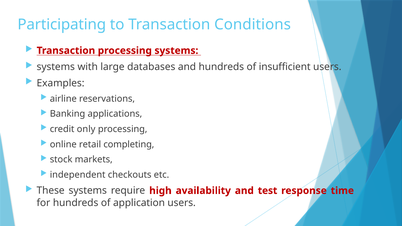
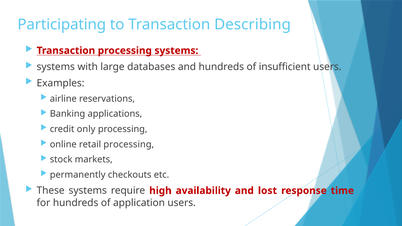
Conditions: Conditions -> Describing
retail completing: completing -> processing
independent: independent -> permanently
test: test -> lost
